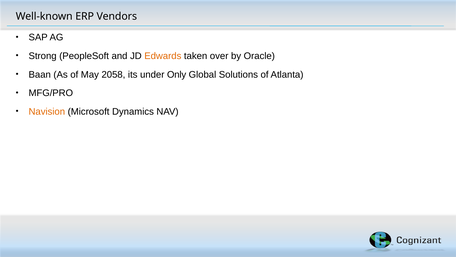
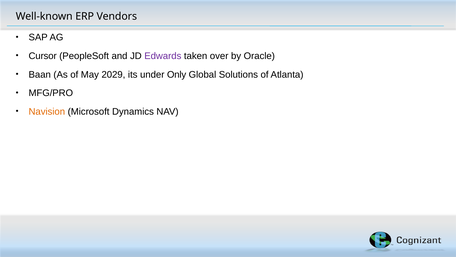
Strong: Strong -> Cursor
Edwards colour: orange -> purple
2058: 2058 -> 2029
